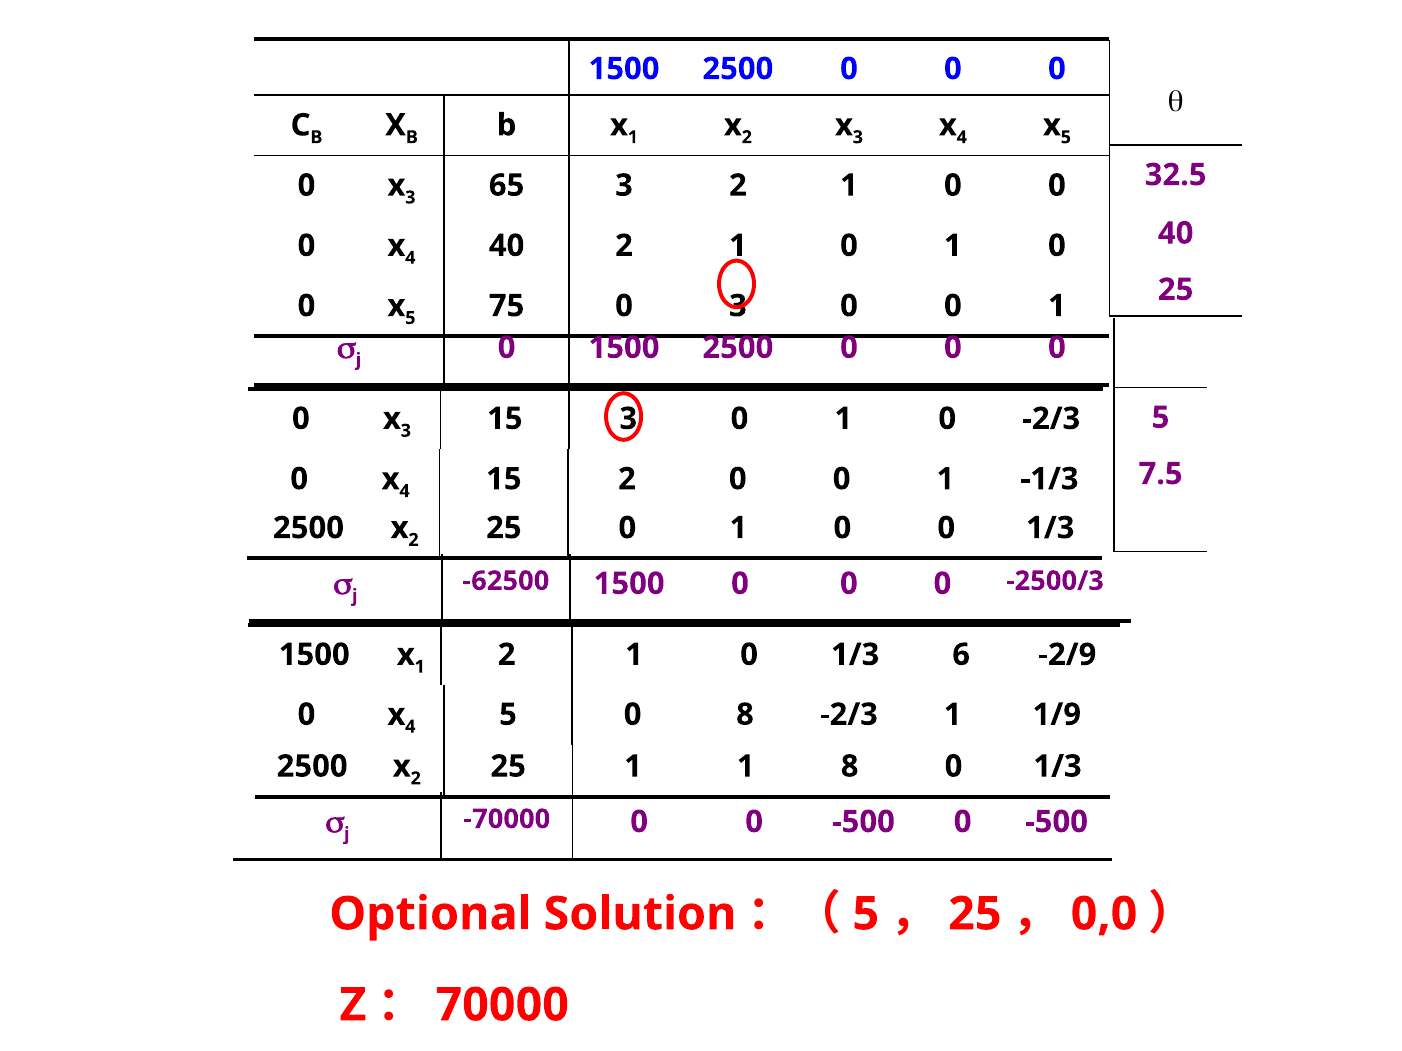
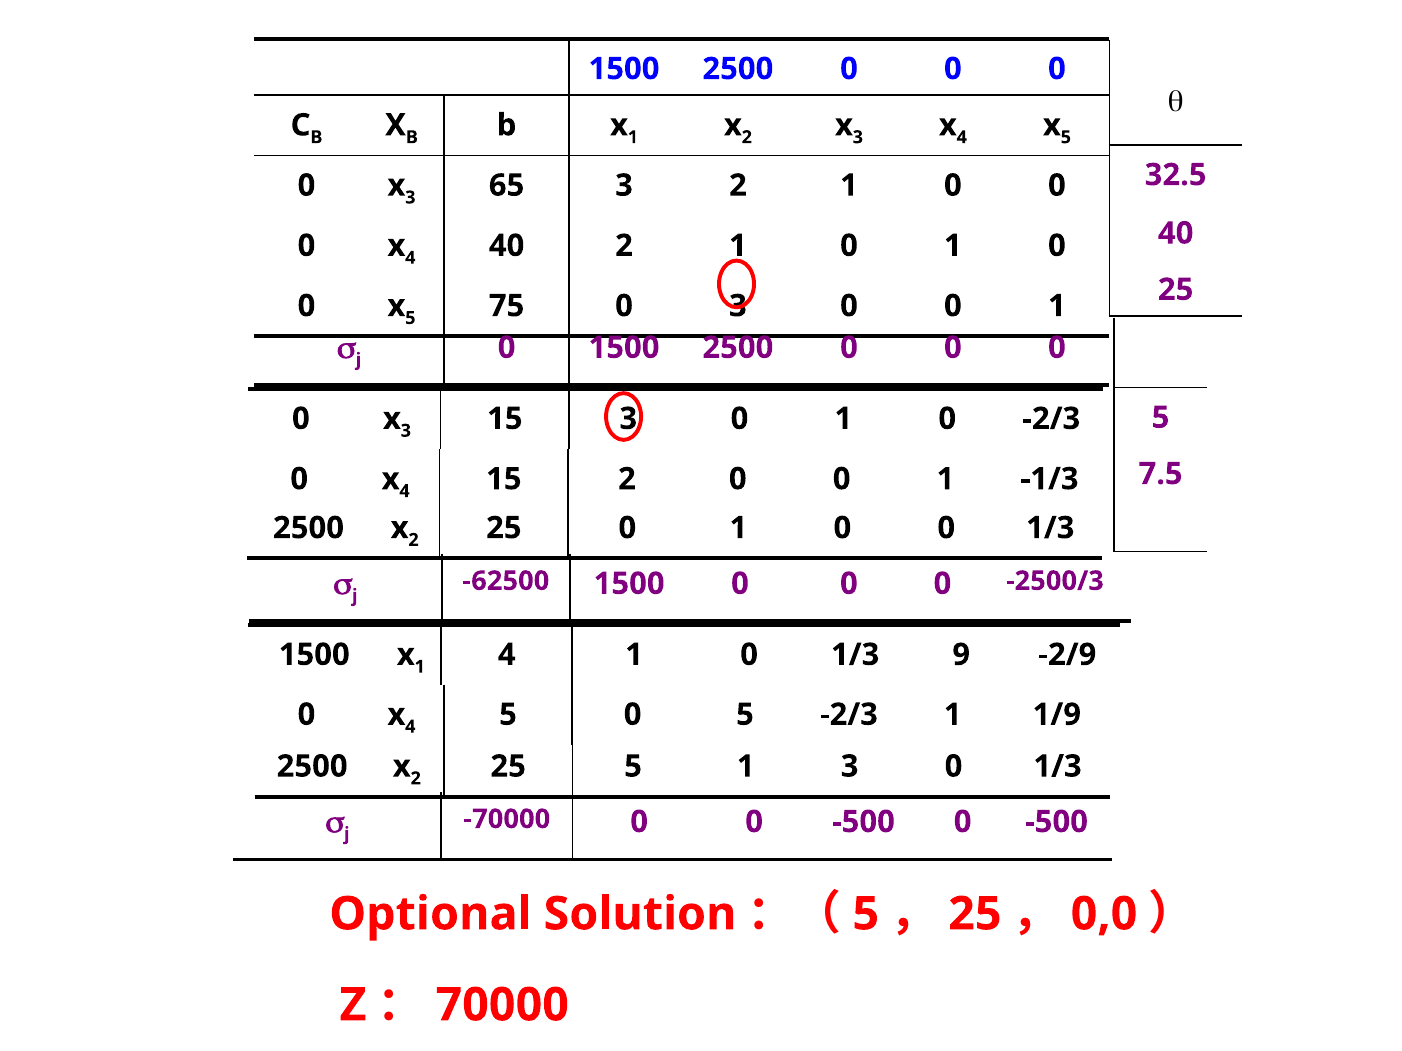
1 2: 2 -> 4
6: 6 -> 9
0 8: 8 -> 5
2 25 1: 1 -> 5
1 8: 8 -> 3
